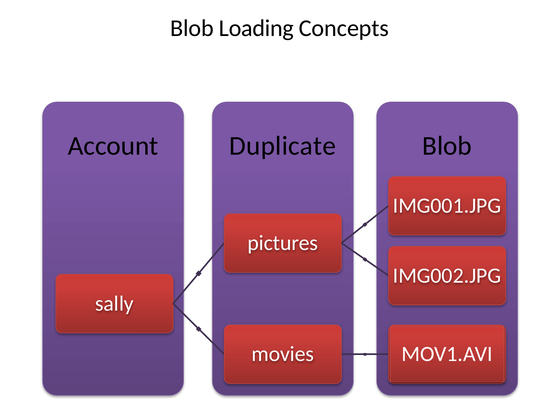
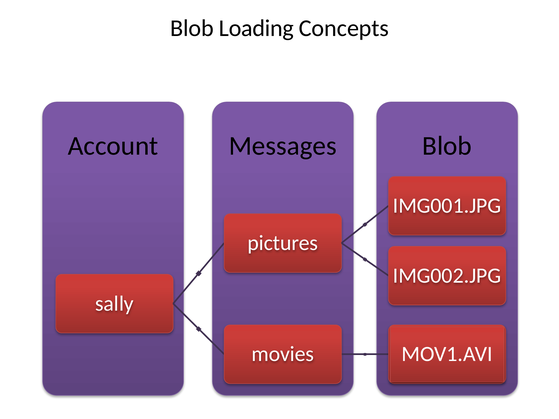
Duplicate: Duplicate -> Messages
